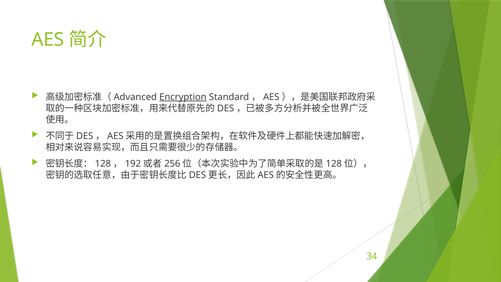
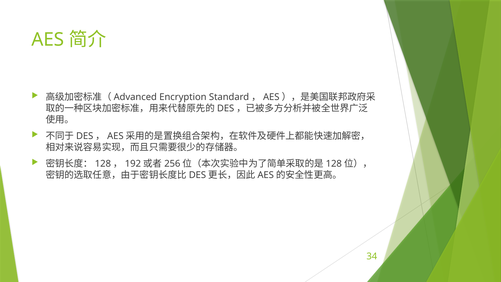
Encryption underline: present -> none
